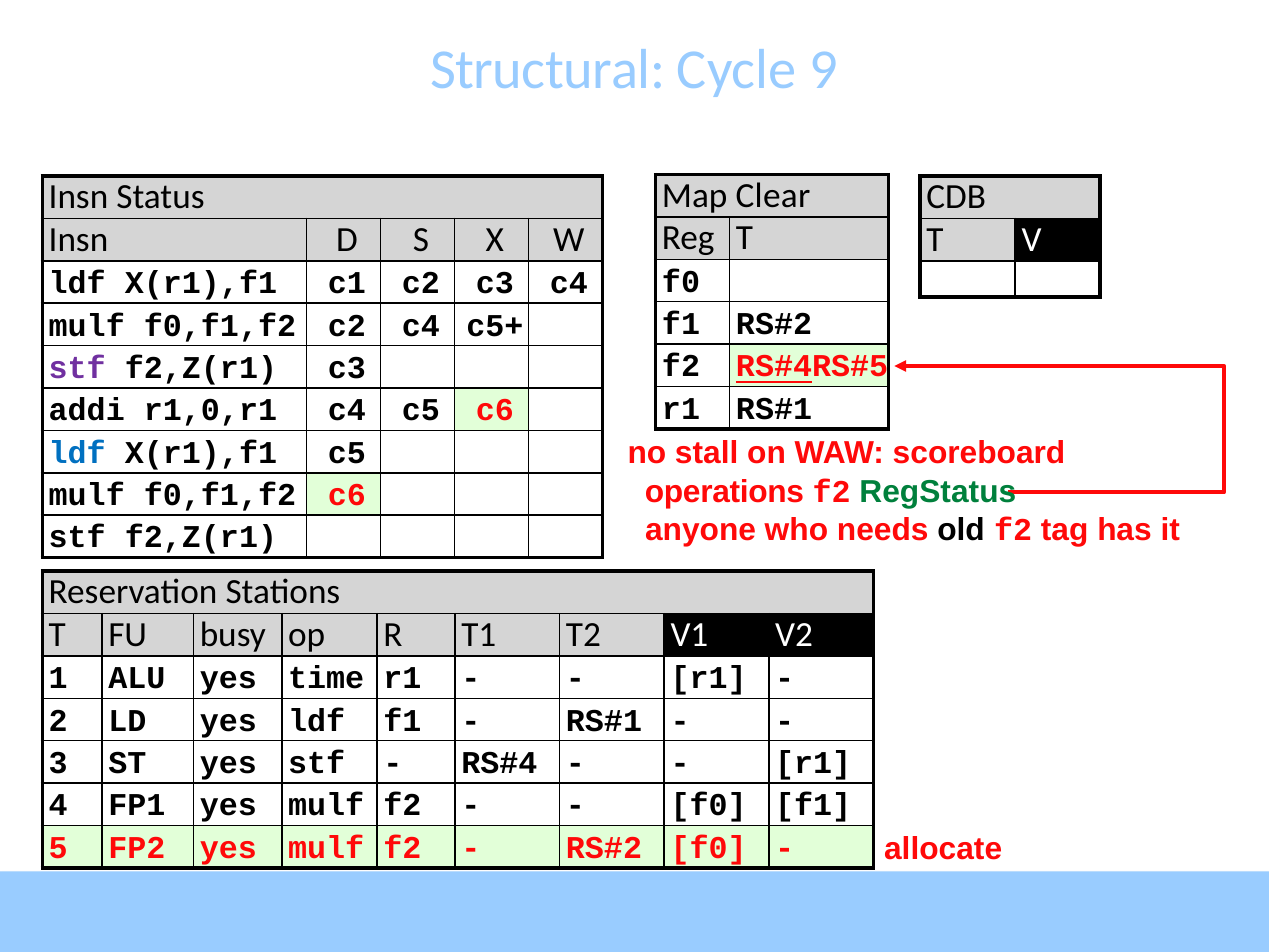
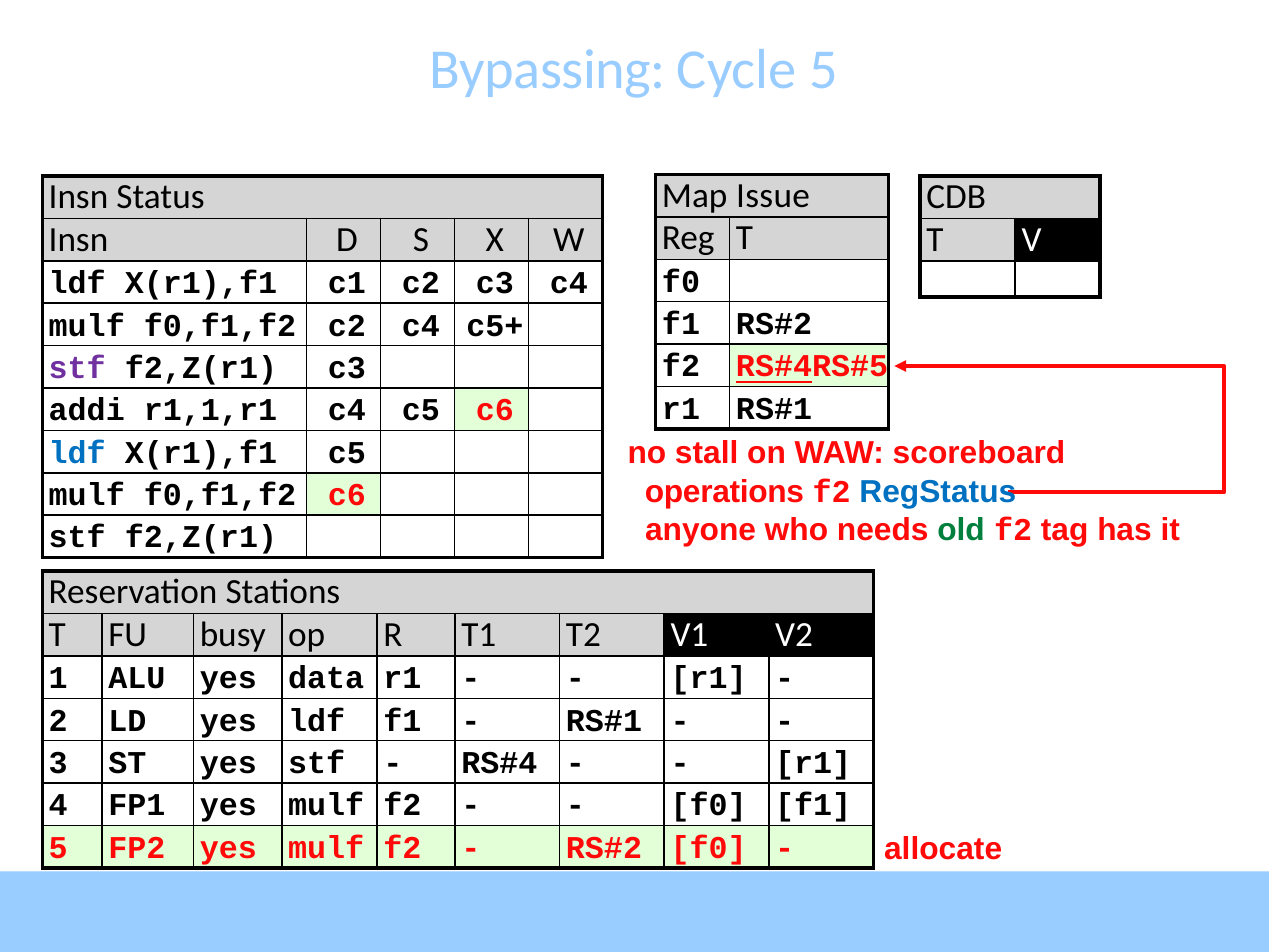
Structural: Structural -> Bypassing
Cycle 9: 9 -> 5
Clear: Clear -> Issue
r1,0,r1: r1,0,r1 -> r1,1,r1
RegStatus colour: green -> blue
old colour: black -> green
time: time -> data
